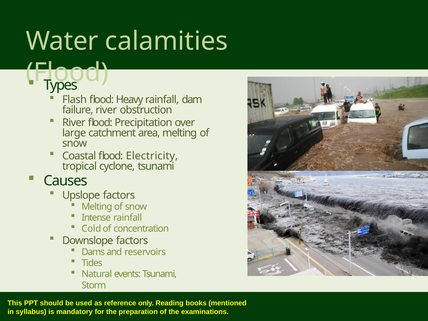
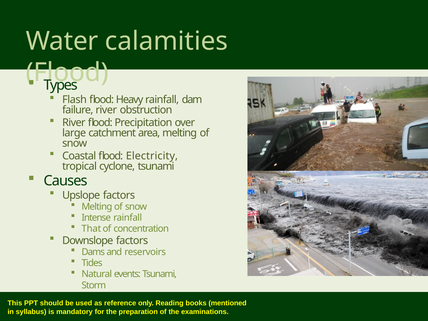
Cold: Cold -> That
